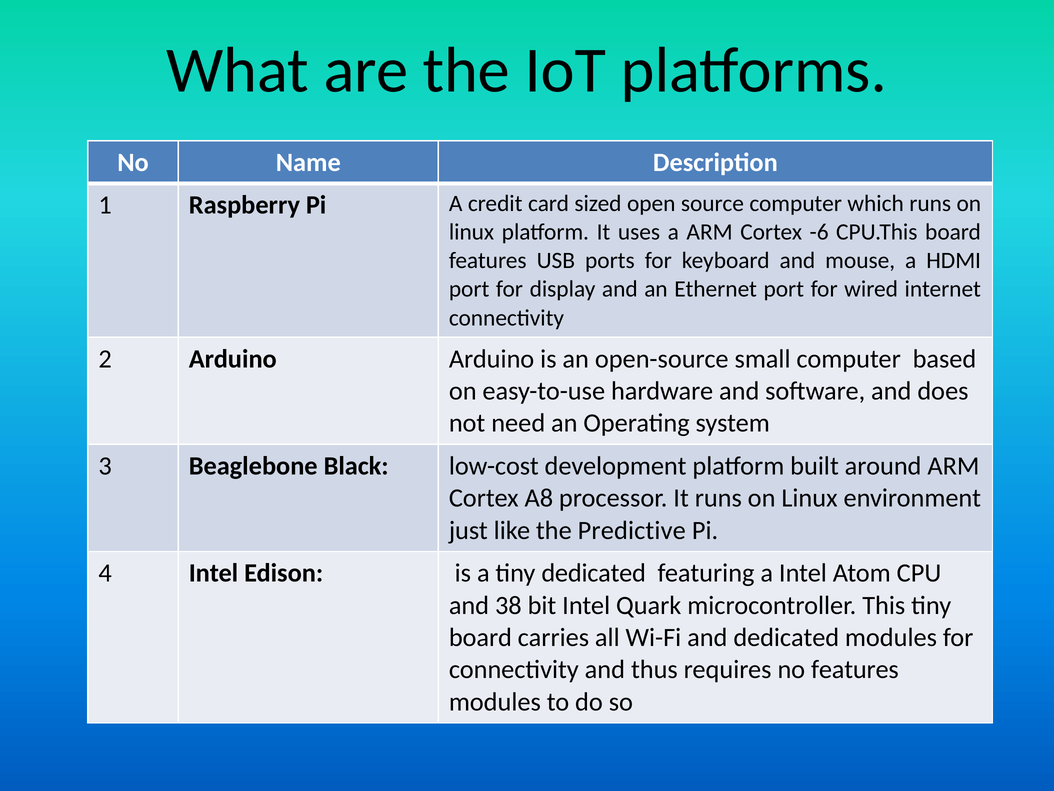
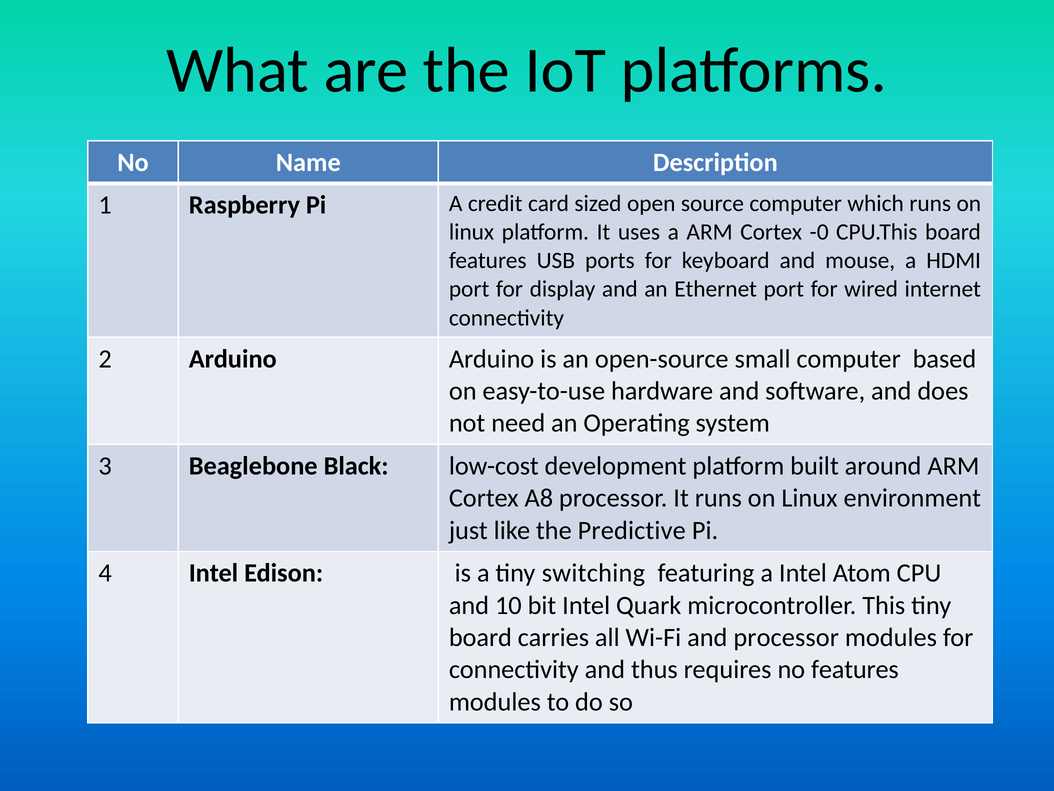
-6: -6 -> -0
tiny dedicated: dedicated -> switching
38: 38 -> 10
and dedicated: dedicated -> processor
